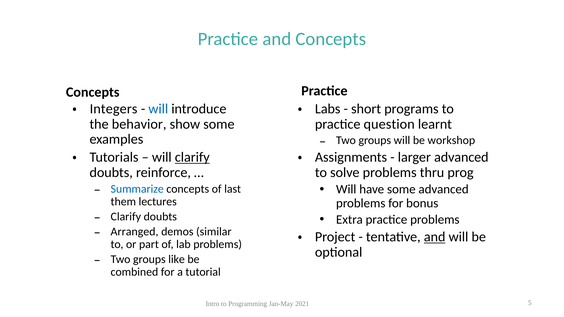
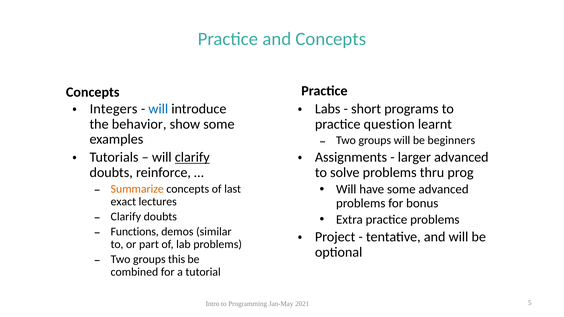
workshop: workshop -> beginners
Summarize colour: blue -> orange
them: them -> exact
Arranged: Arranged -> Functions
and at (435, 237) underline: present -> none
like: like -> this
